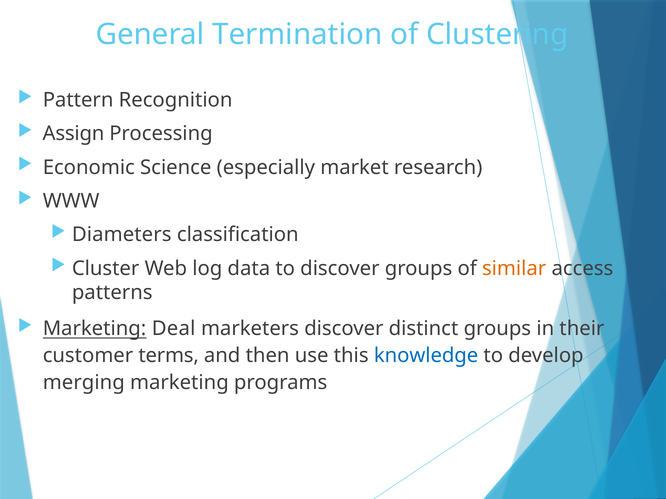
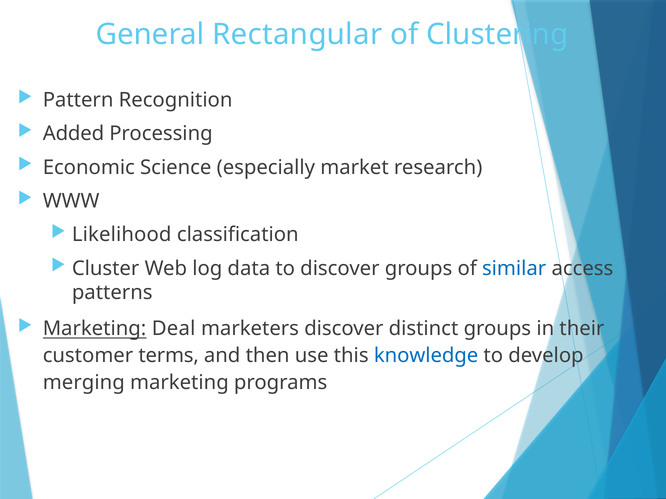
Termination: Termination -> Rectangular
Assign: Assign -> Added
Diameters: Diameters -> Likelihood
similar colour: orange -> blue
